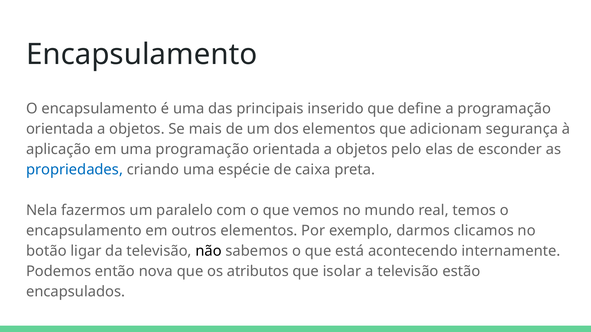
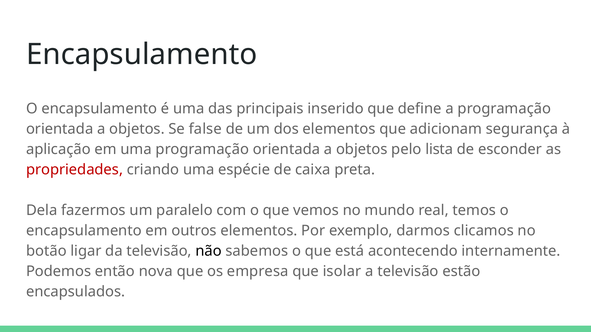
mais: mais -> false
elas: elas -> lista
propriedades colour: blue -> red
Nela: Nela -> Dela
atributos: atributos -> empresa
